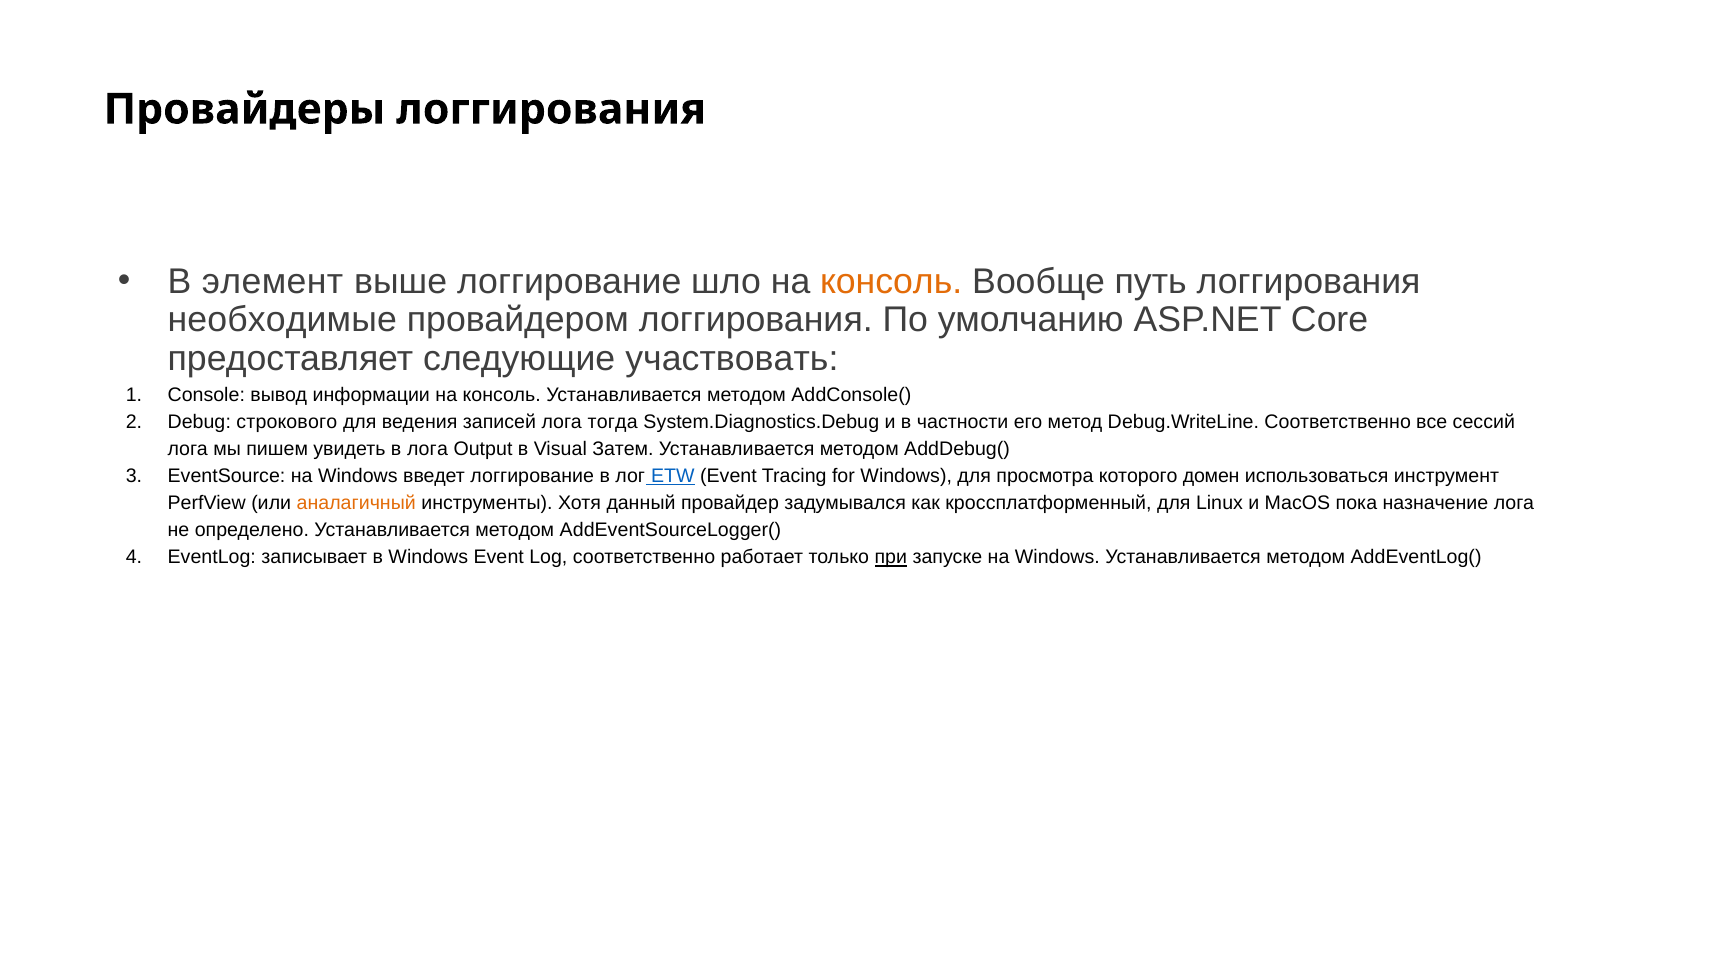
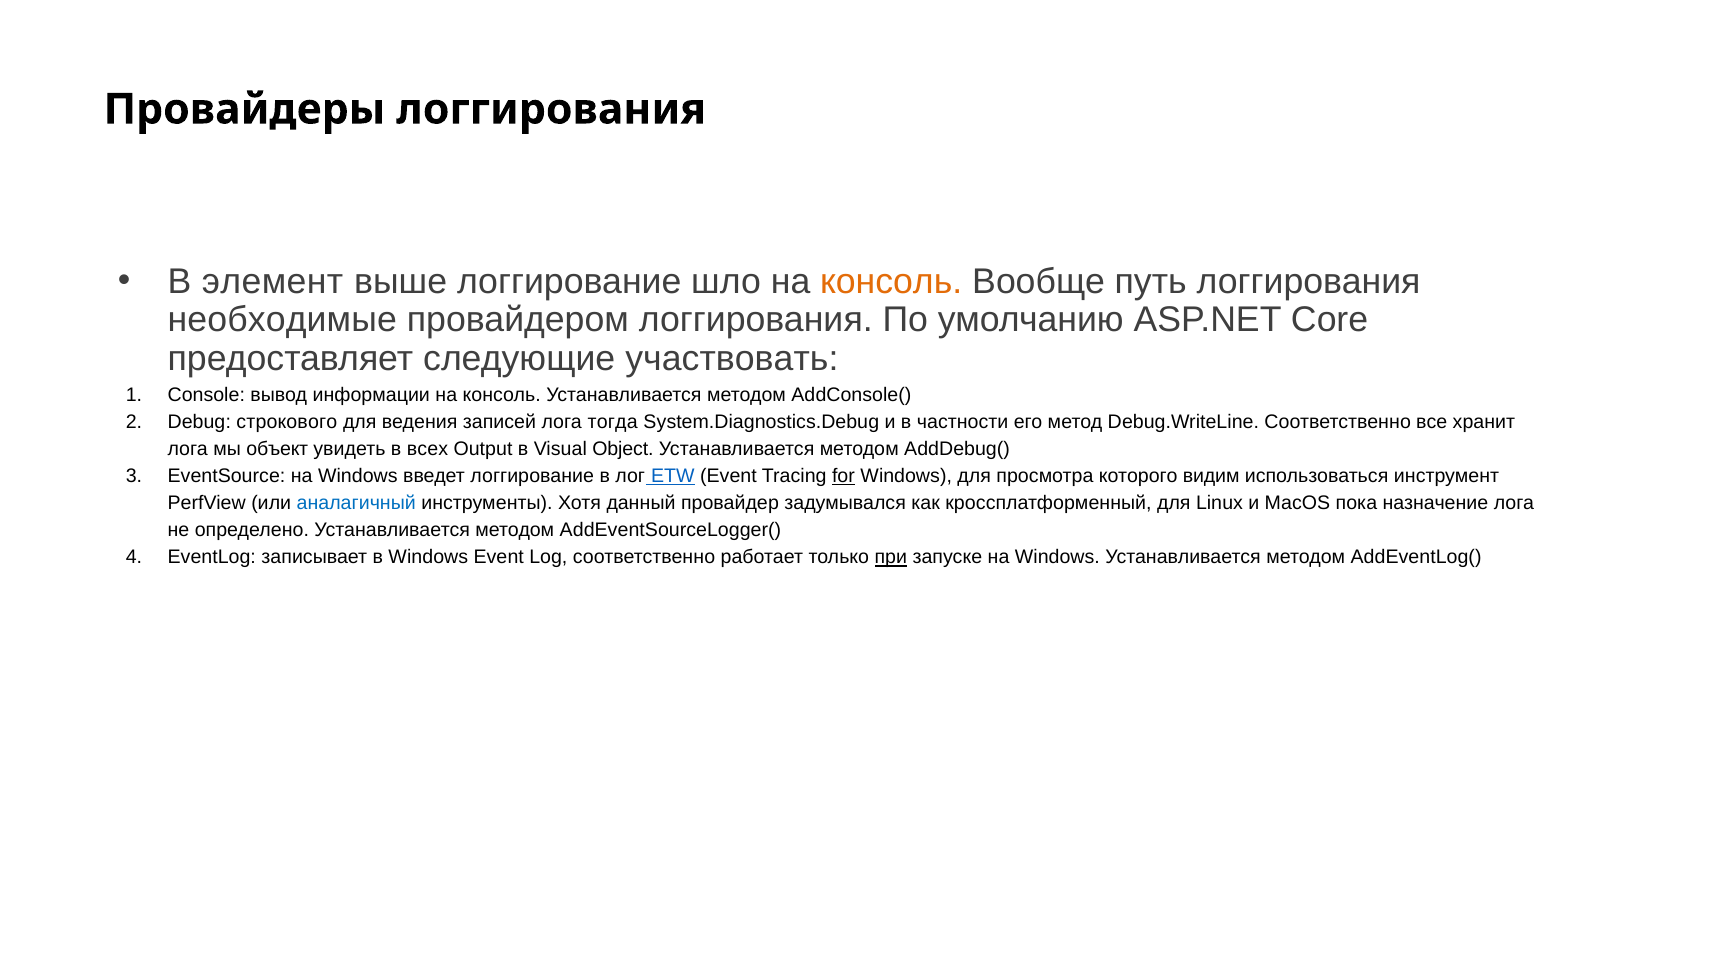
сессий: сессий -> хранит
пишем: пишем -> объект
в лога: лога -> всех
Затем: Затем -> Object
for underline: none -> present
домен: домен -> видим
аналагичный colour: orange -> blue
